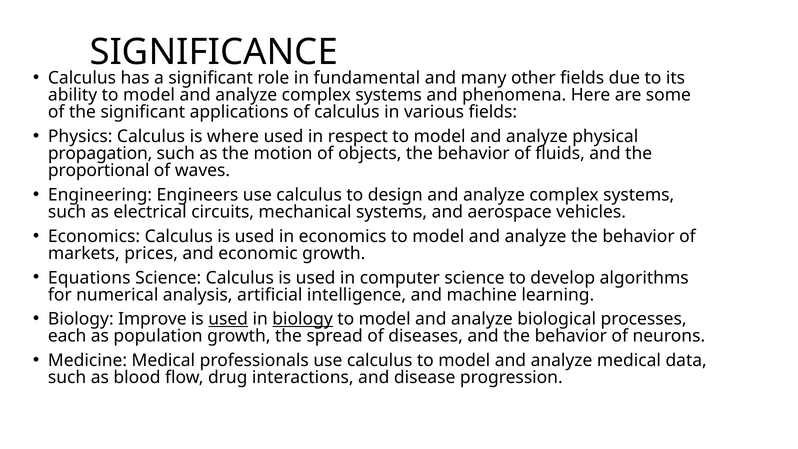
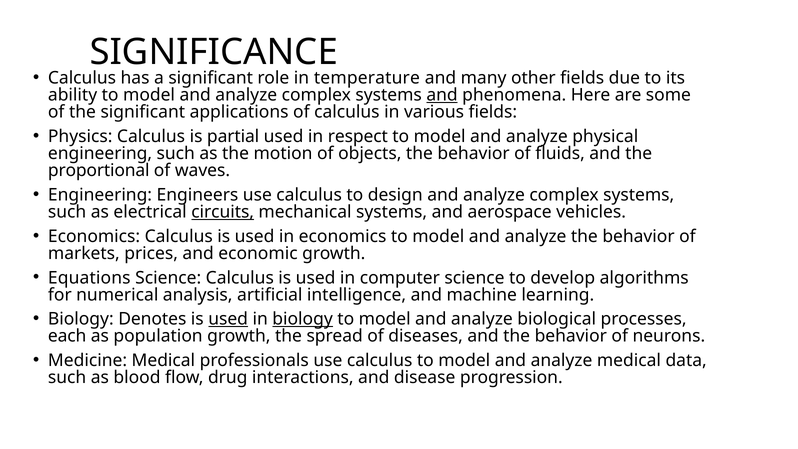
fundamental: fundamental -> temperature
and at (442, 95) underline: none -> present
where: where -> partial
propagation at (100, 153): propagation -> engineering
circuits underline: none -> present
Improve: Improve -> Denotes
